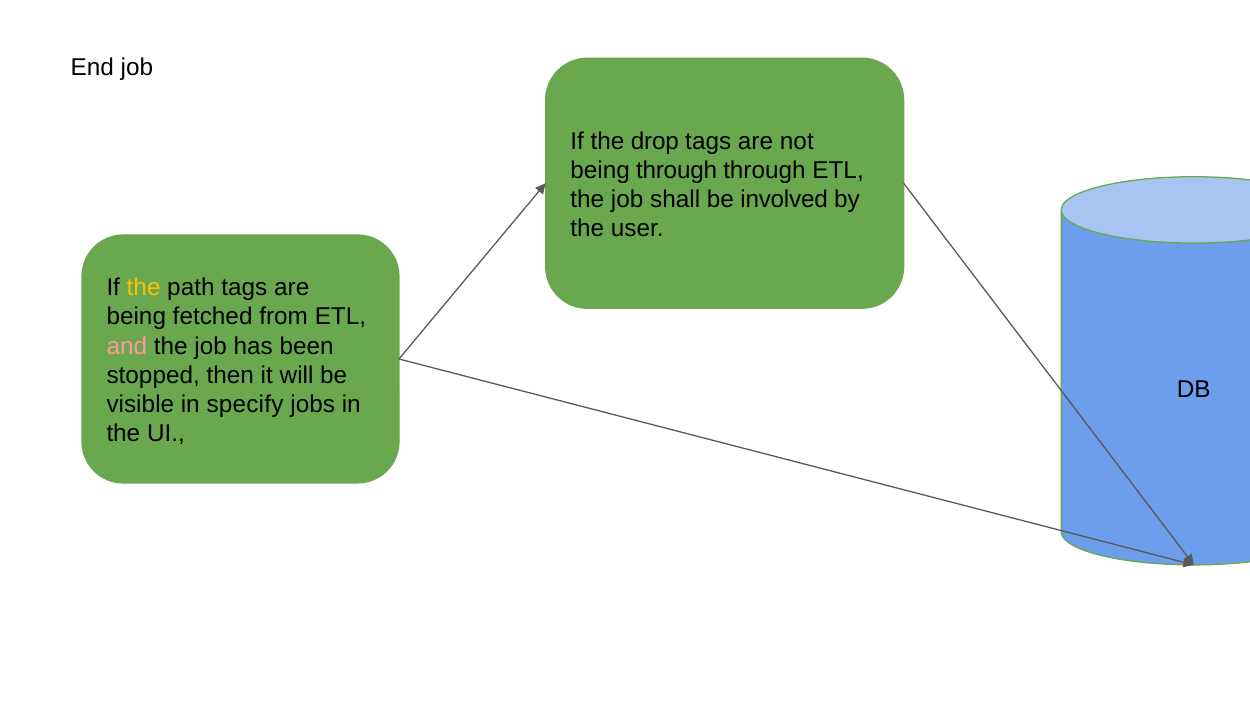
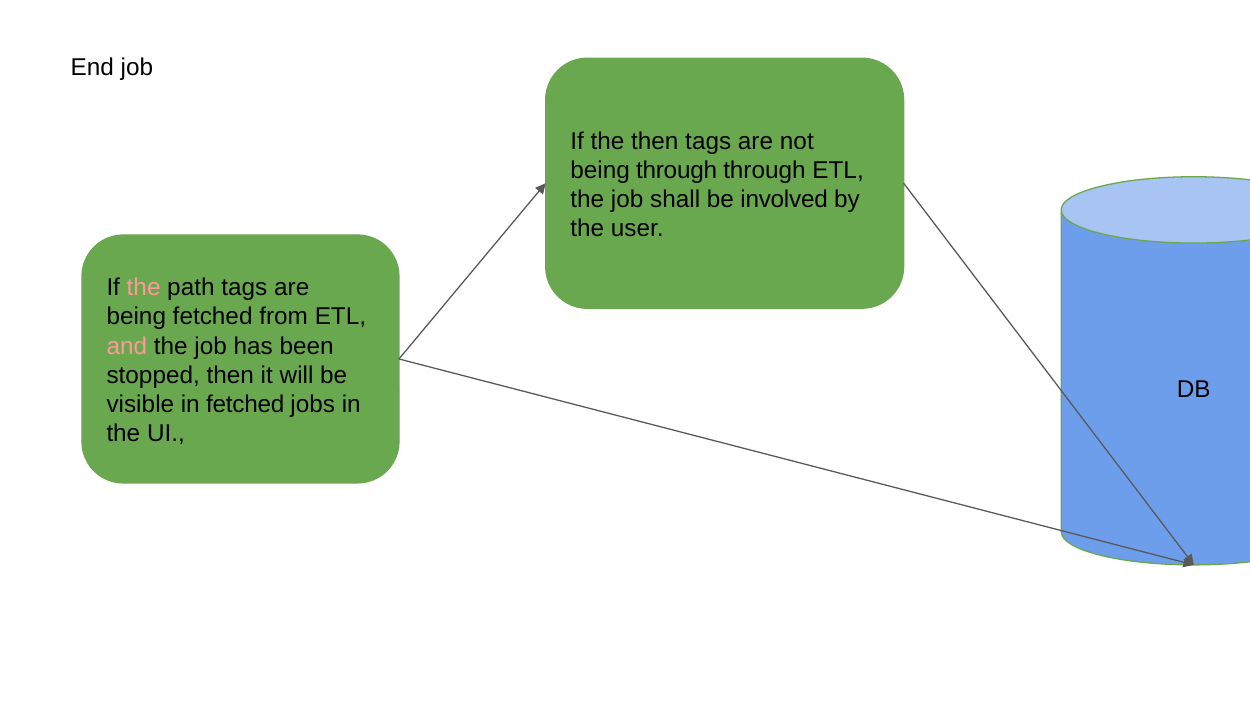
the drop: drop -> then
the at (144, 288) colour: yellow -> pink
in specify: specify -> fetched
